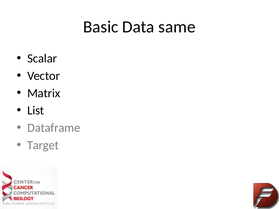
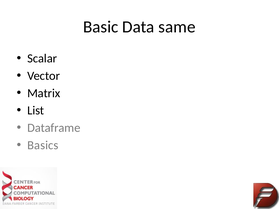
Target: Target -> Basics
